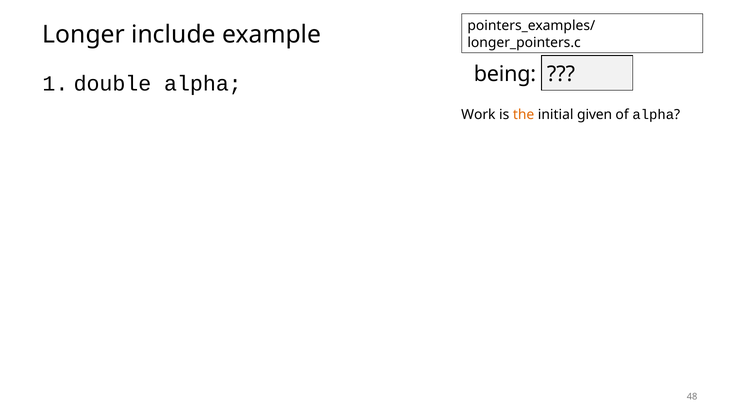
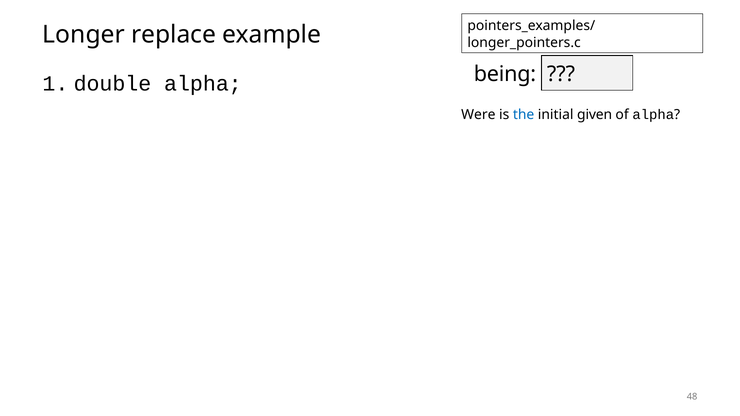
include: include -> replace
Work: Work -> Were
the colour: orange -> blue
